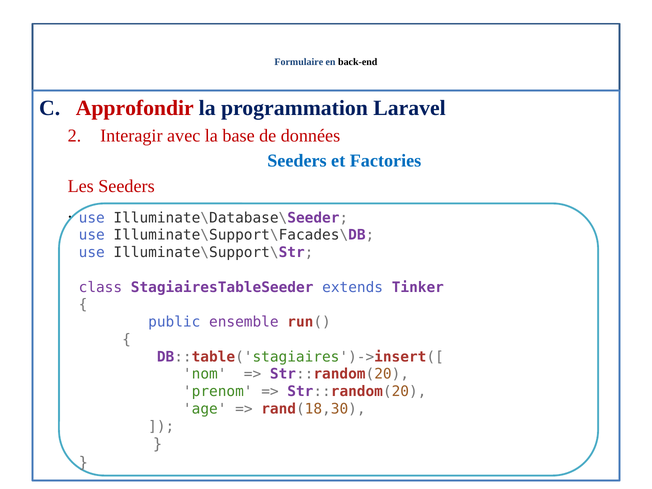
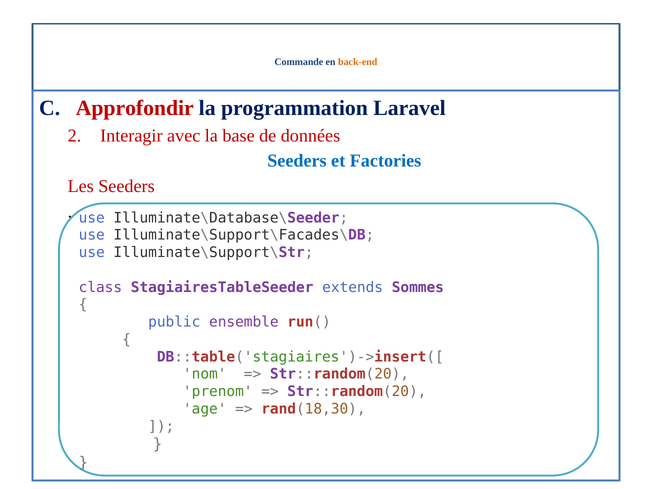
Formulaire: Formulaire -> Commande
back-end colour: black -> orange
Tinker: Tinker -> Sommes
